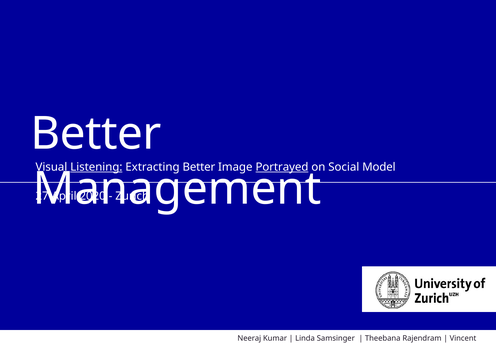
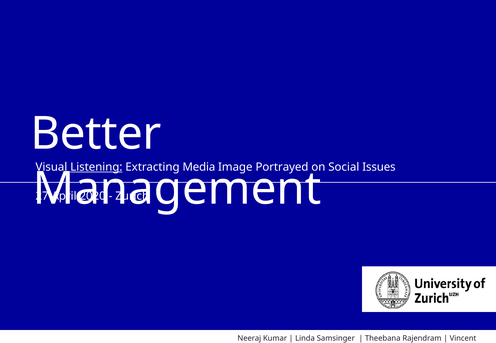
Extracting Better: Better -> Media
Portrayed underline: present -> none
Model: Model -> Issues
